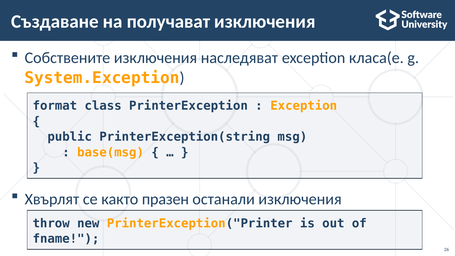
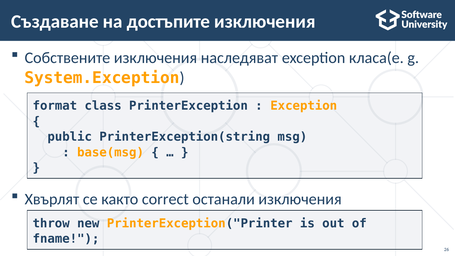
получават: получават -> достъпите
празен: празен -> correct
